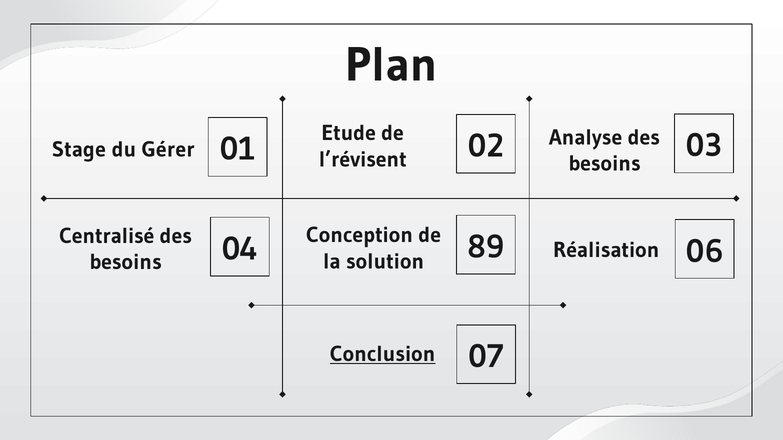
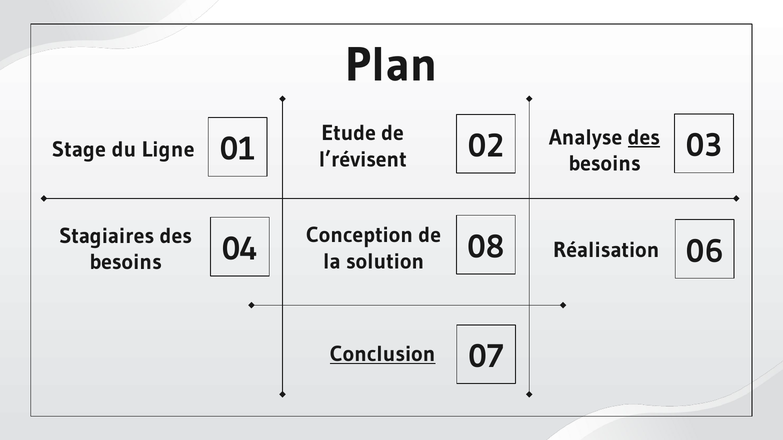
des at (644, 138) underline: none -> present
Gérer: Gérer -> Ligne
Centralisé: Centralisé -> Stagiaires
89: 89 -> 08
